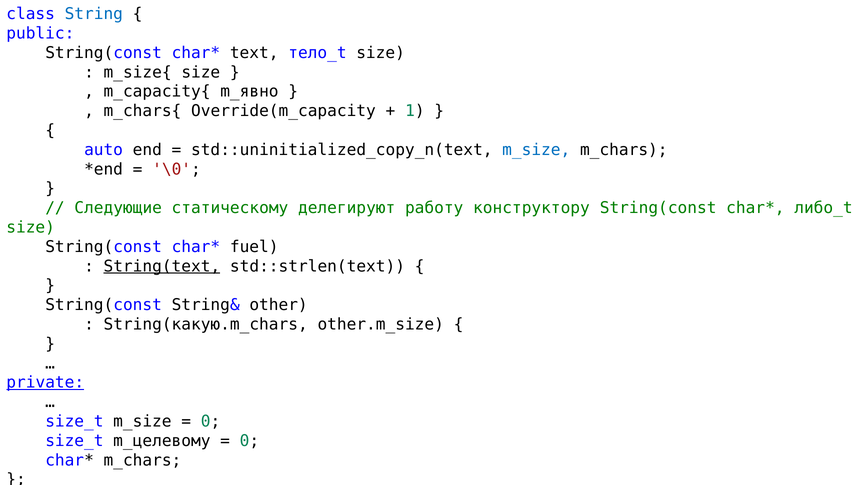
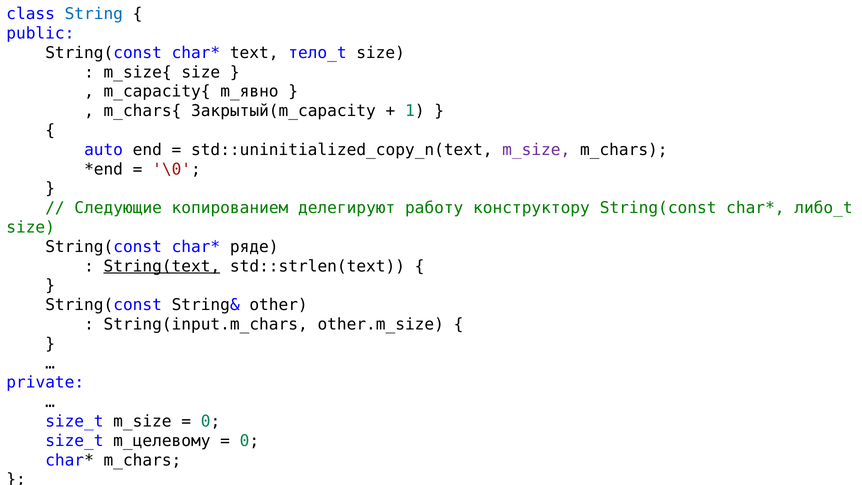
Override(m_capacity: Override(m_capacity -> Закрытый(m_capacity
m_size at (536, 150) colour: blue -> purple
статическому: статическому -> копированием
fuel: fuel -> ряде
String(какую.m_chars: String(какую.m_chars -> String(input.m_chars
private underline: present -> none
